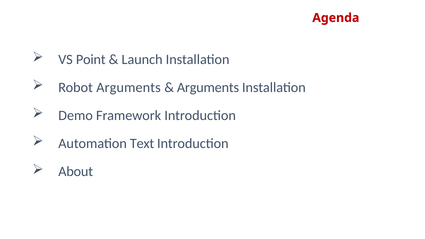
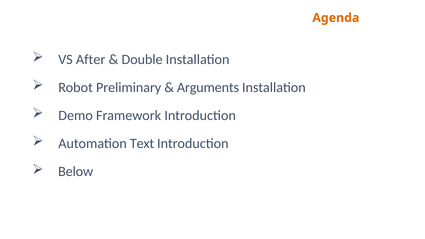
Agenda colour: red -> orange
Point: Point -> After
Launch: Launch -> Double
Robot Arguments: Arguments -> Preliminary
About: About -> Below
